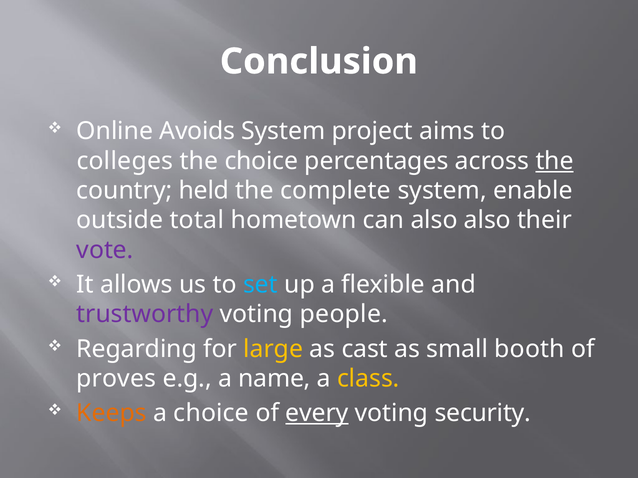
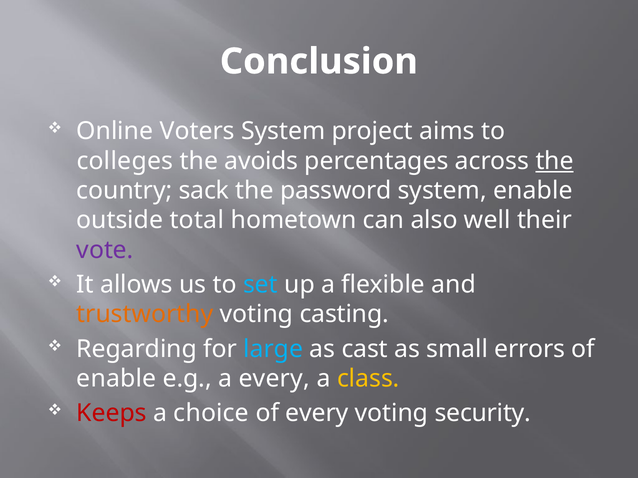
Avoids: Avoids -> Voters
the choice: choice -> avoids
held: held -> sack
complete: complete -> password
also also: also -> well
trustworthy colour: purple -> orange
people: people -> casting
large colour: yellow -> light blue
booth: booth -> errors
proves at (116, 379): proves -> enable
a name: name -> every
Keeps colour: orange -> red
every at (317, 414) underline: present -> none
